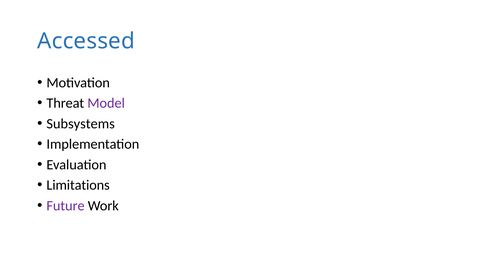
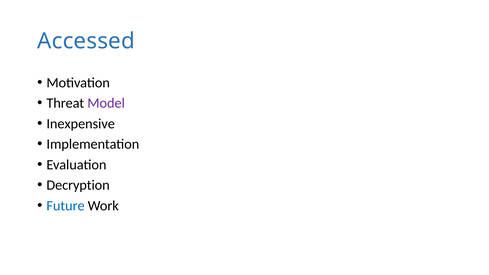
Subsystems: Subsystems -> Inexpensive
Limitations: Limitations -> Decryption
Future colour: purple -> blue
